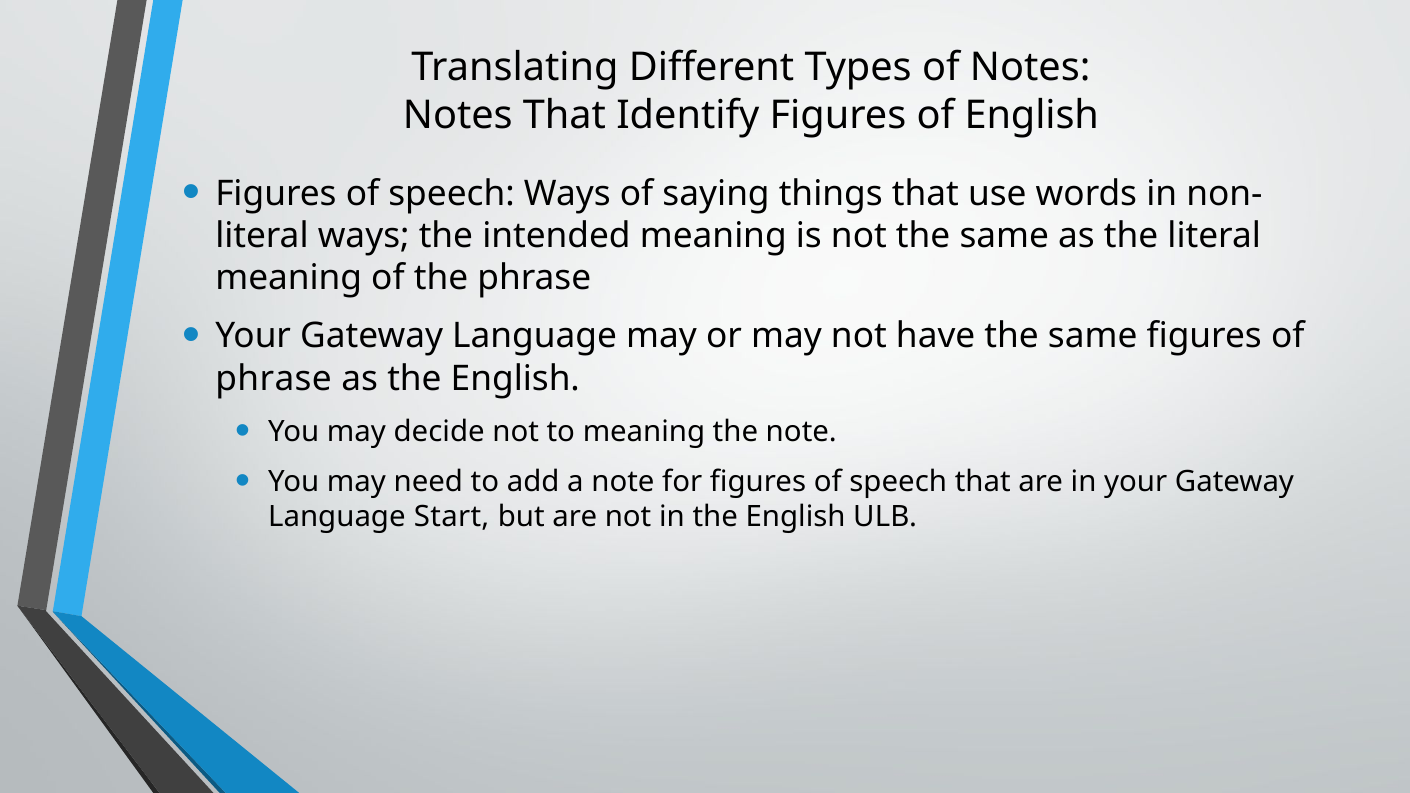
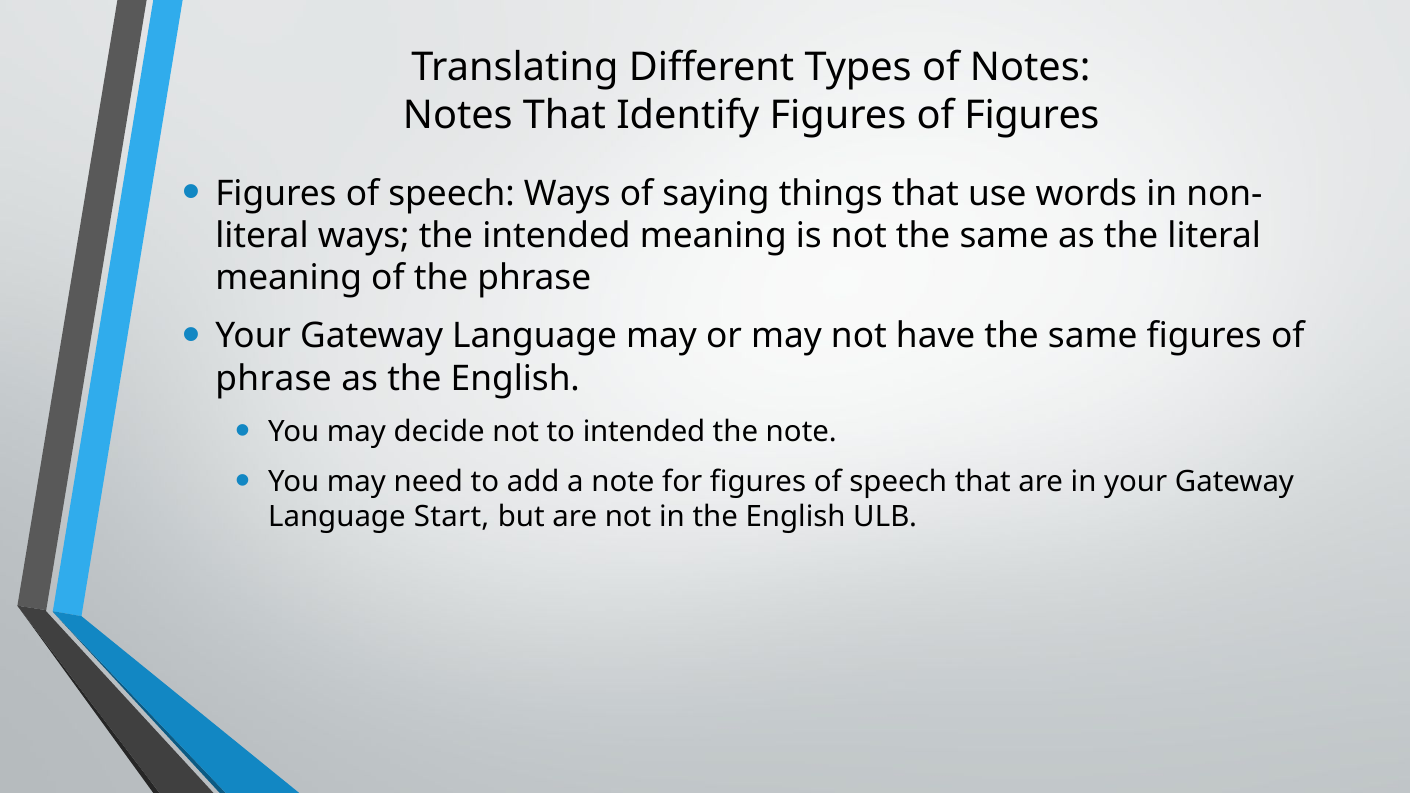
of English: English -> Figures
to meaning: meaning -> intended
